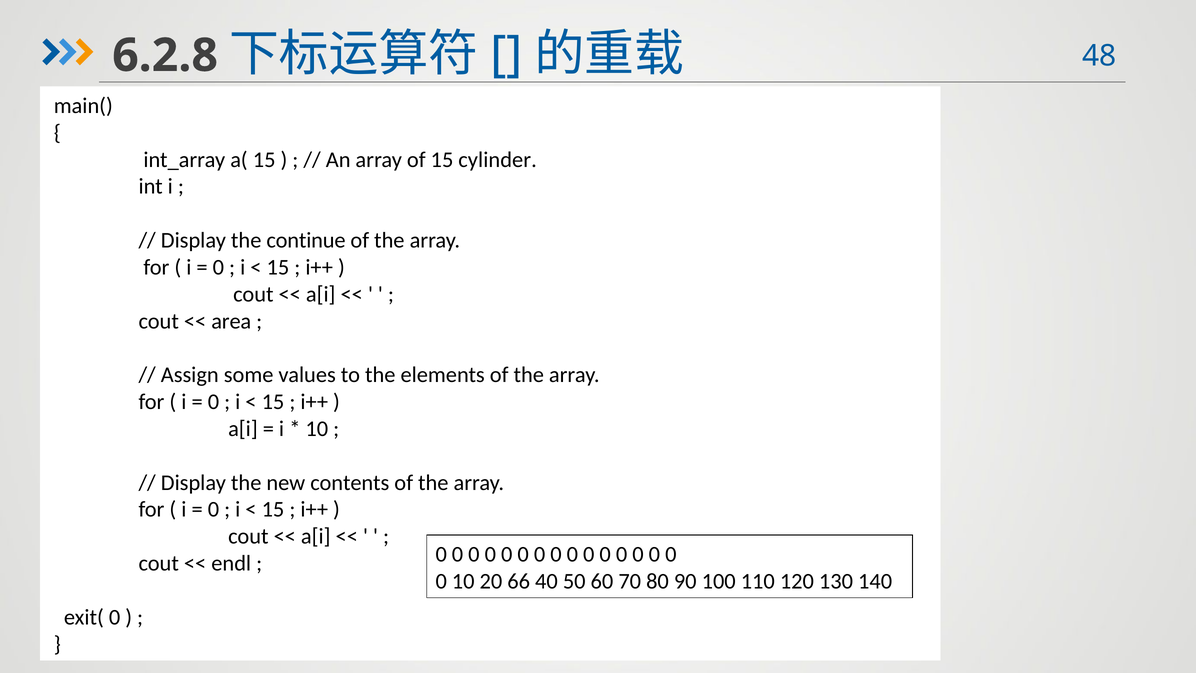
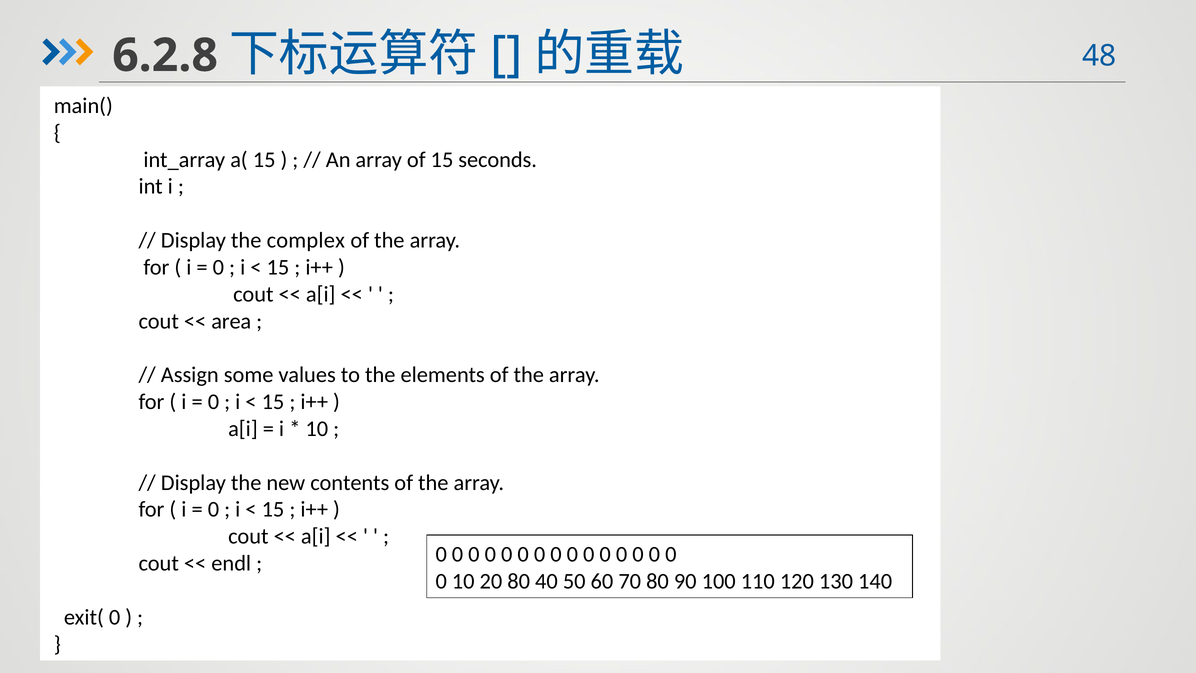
cylinder: cylinder -> seconds
continue: continue -> complex
20 66: 66 -> 80
